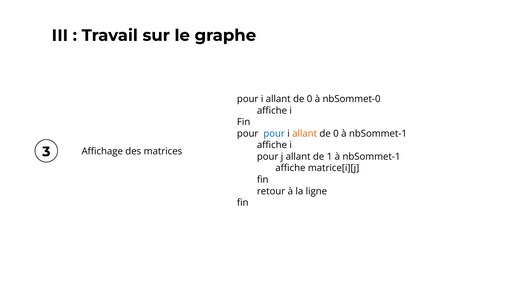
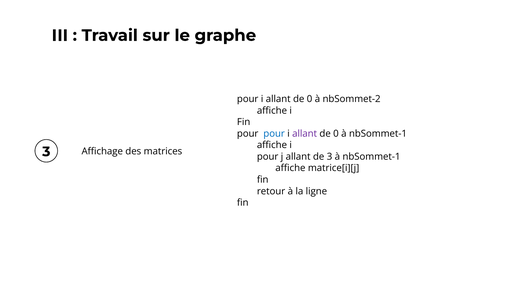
nbSommet-0: nbSommet-0 -> nbSommet-2
allant at (305, 134) colour: orange -> purple
de 1: 1 -> 3
